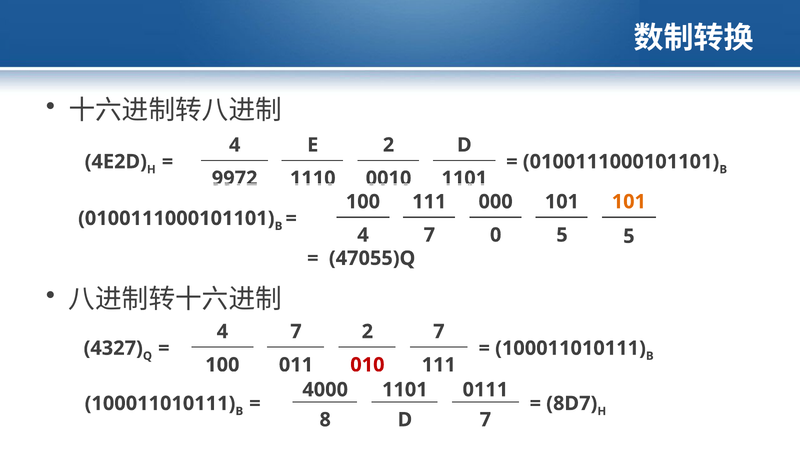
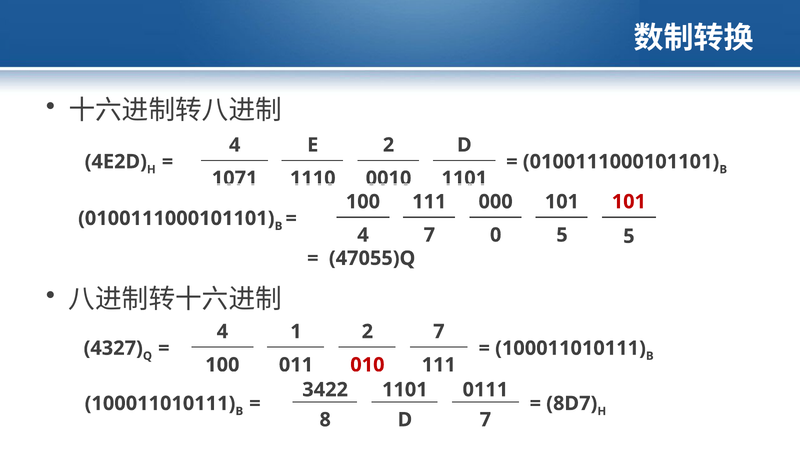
9972: 9972 -> 1071
101 at (629, 202) colour: orange -> red
7 at (296, 332): 7 -> 1
4000: 4000 -> 3422
